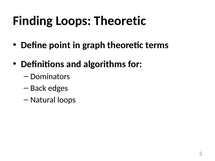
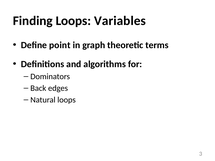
Loops Theoretic: Theoretic -> Variables
